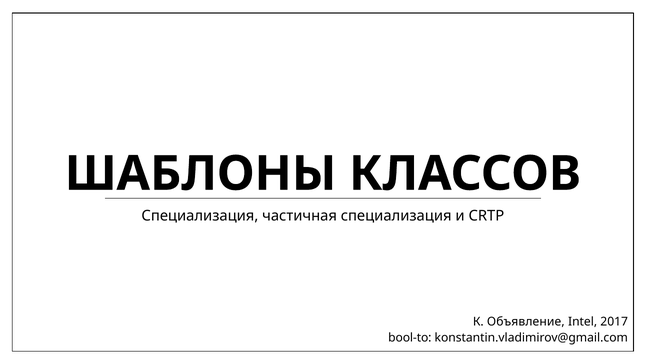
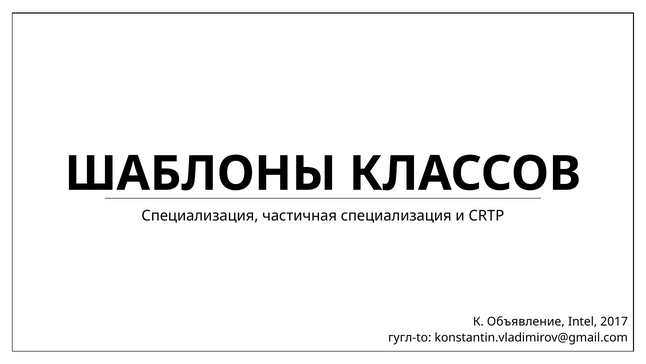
bool-to: bool-to -> гугл-to
